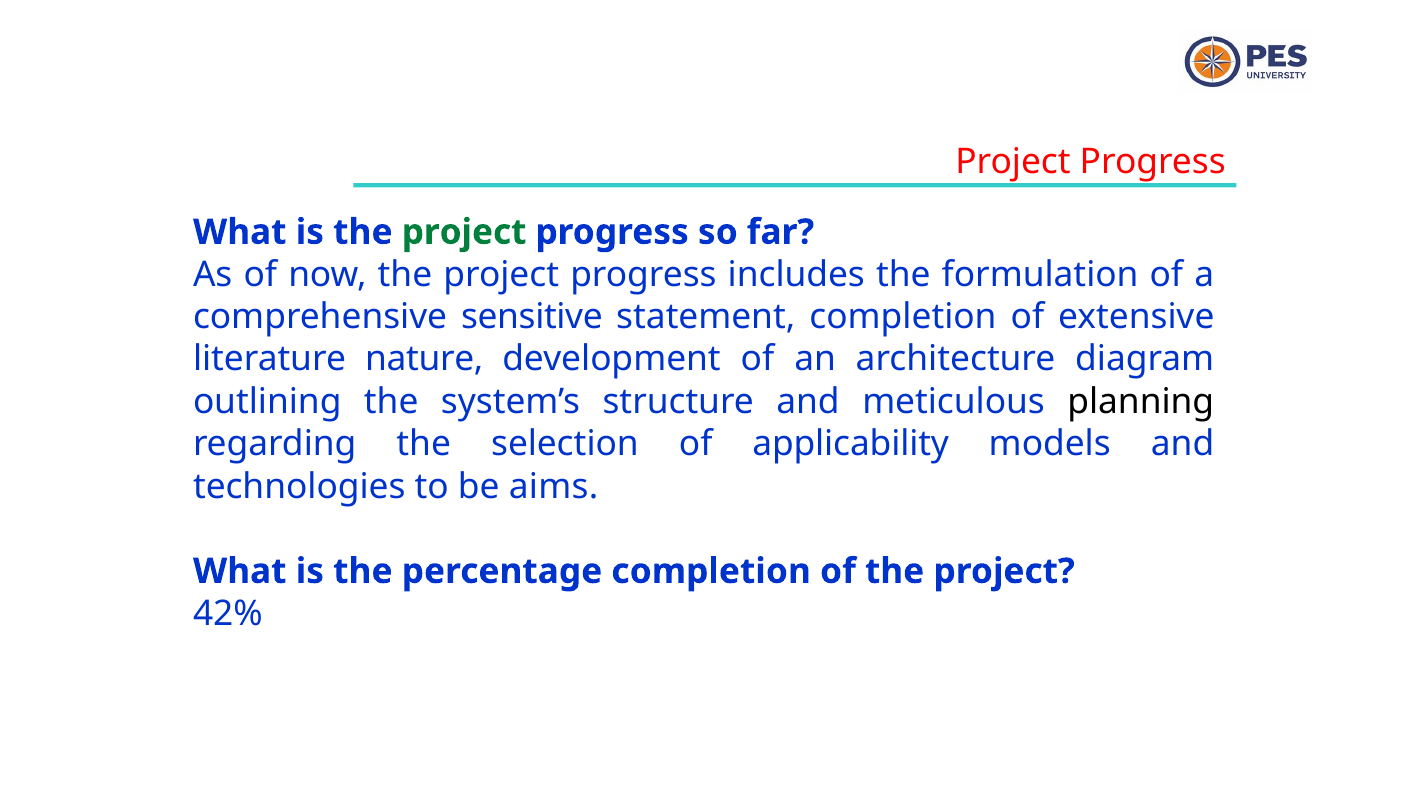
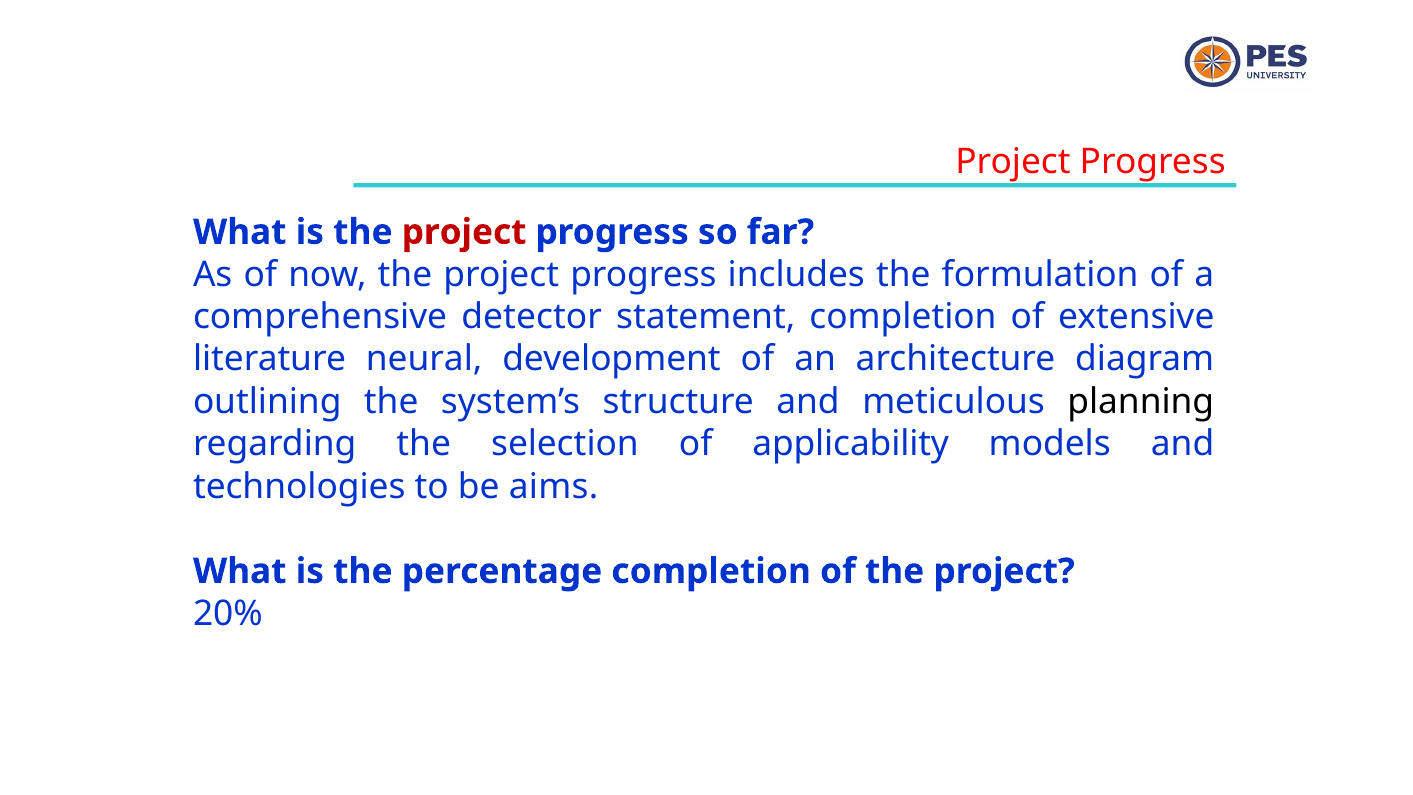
project at (464, 232) colour: green -> red
sensitive: sensitive -> detector
nature: nature -> neural
42%: 42% -> 20%
